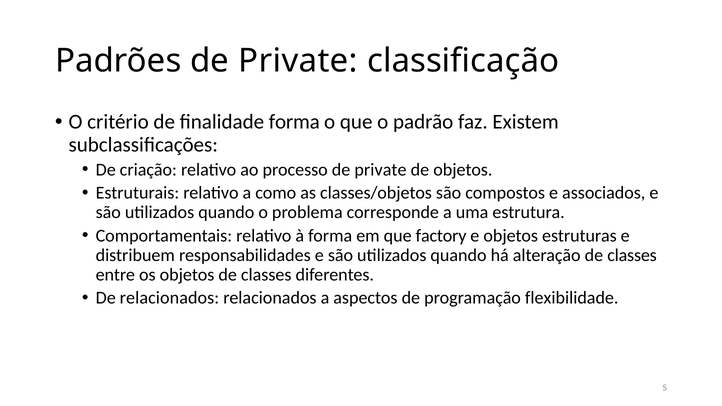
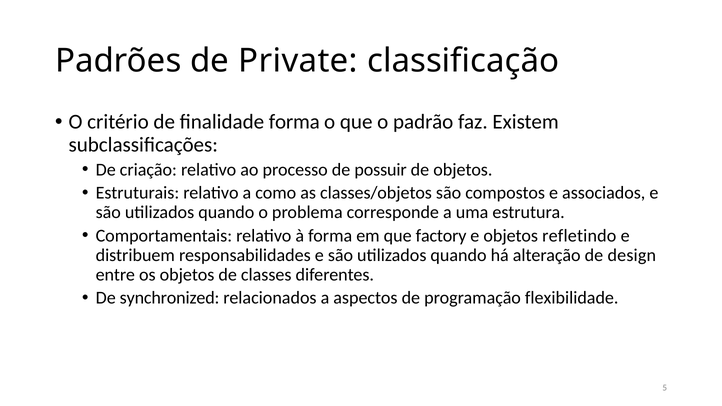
processo de private: private -> possuir
estruturas: estruturas -> refletindo
alteração de classes: classes -> design
De relacionados: relacionados -> synchronized
